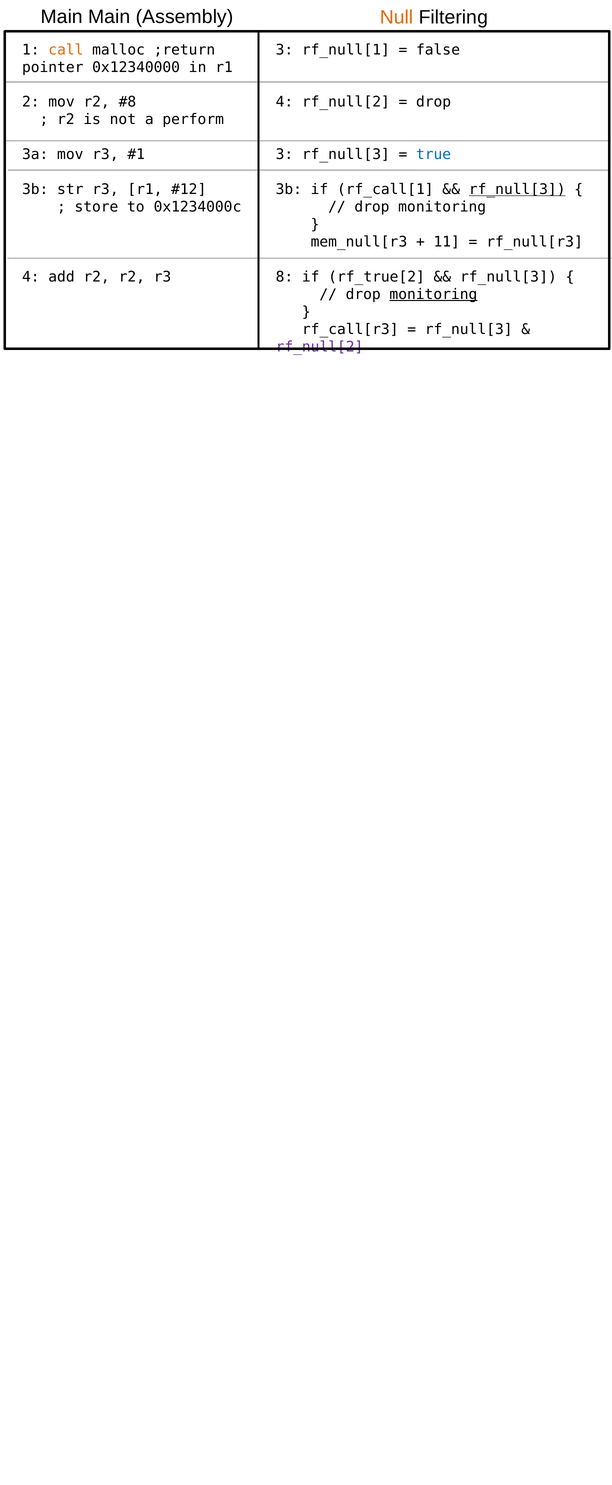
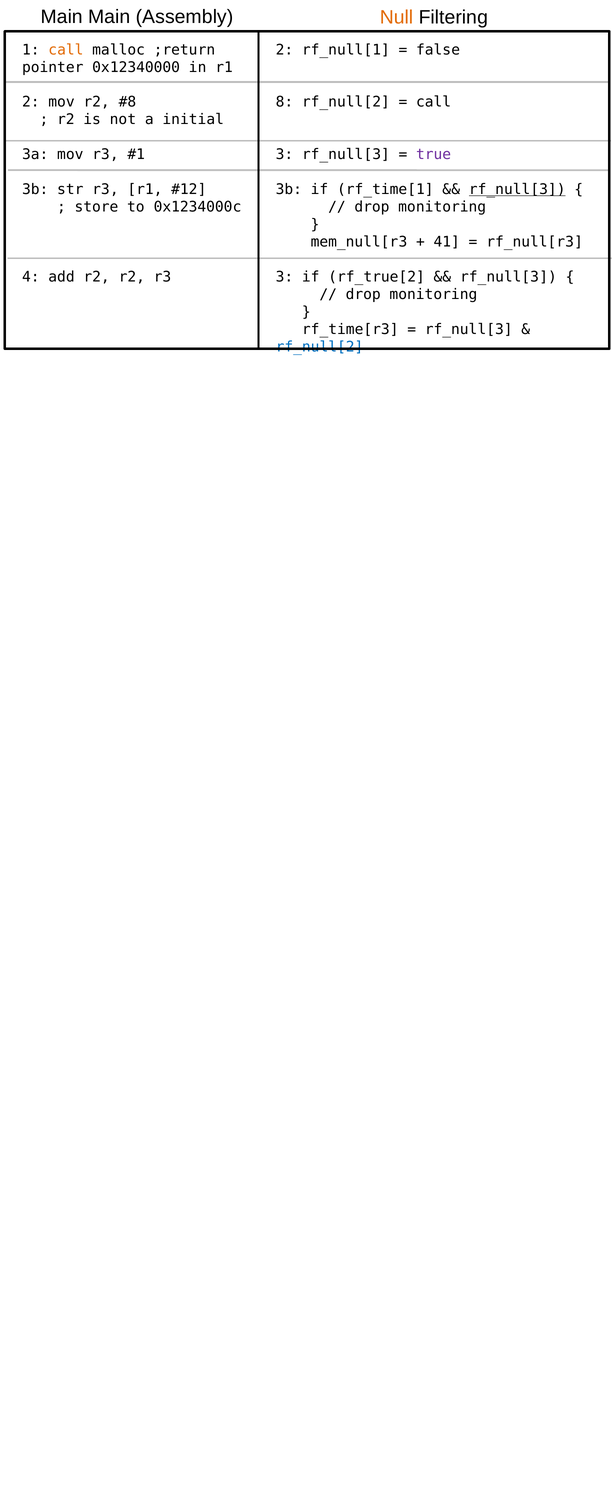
3 at (284, 50): 3 -> 2
4 at (284, 102): 4 -> 8
drop at (434, 102): drop -> call
perform: perform -> initial
true colour: blue -> purple
rf_call[1: rf_call[1 -> rf_time[1
11: 11 -> 41
8 at (284, 277): 8 -> 3
monitoring at (433, 295) underline: present -> none
rf_call[r3: rf_call[r3 -> rf_time[r3
rf_null[2 at (320, 347) colour: purple -> blue
